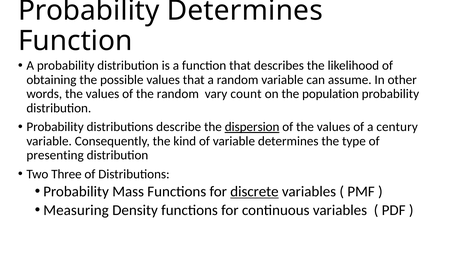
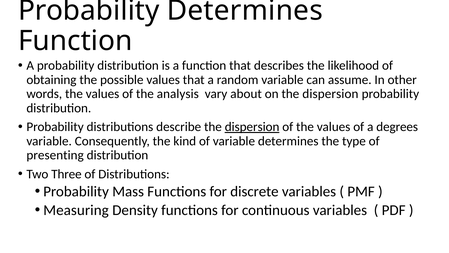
the random: random -> analysis
count: count -> about
on the population: population -> dispersion
century: century -> degrees
discrete underline: present -> none
